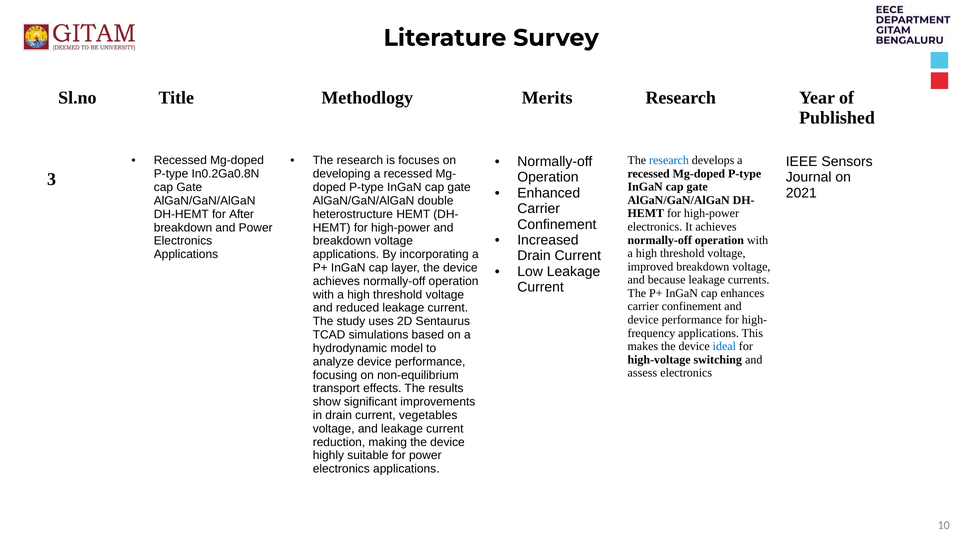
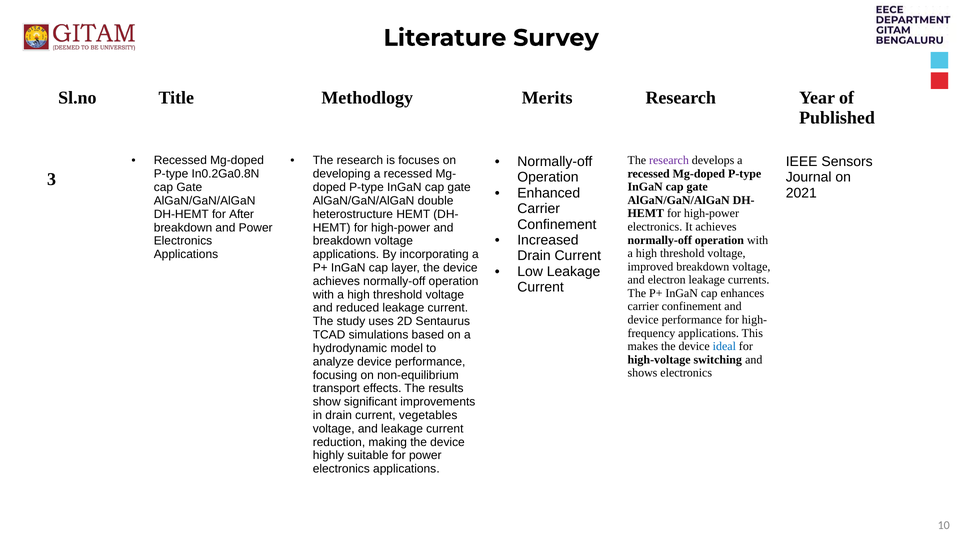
research at (669, 160) colour: blue -> purple
because: because -> electron
assess: assess -> shows
